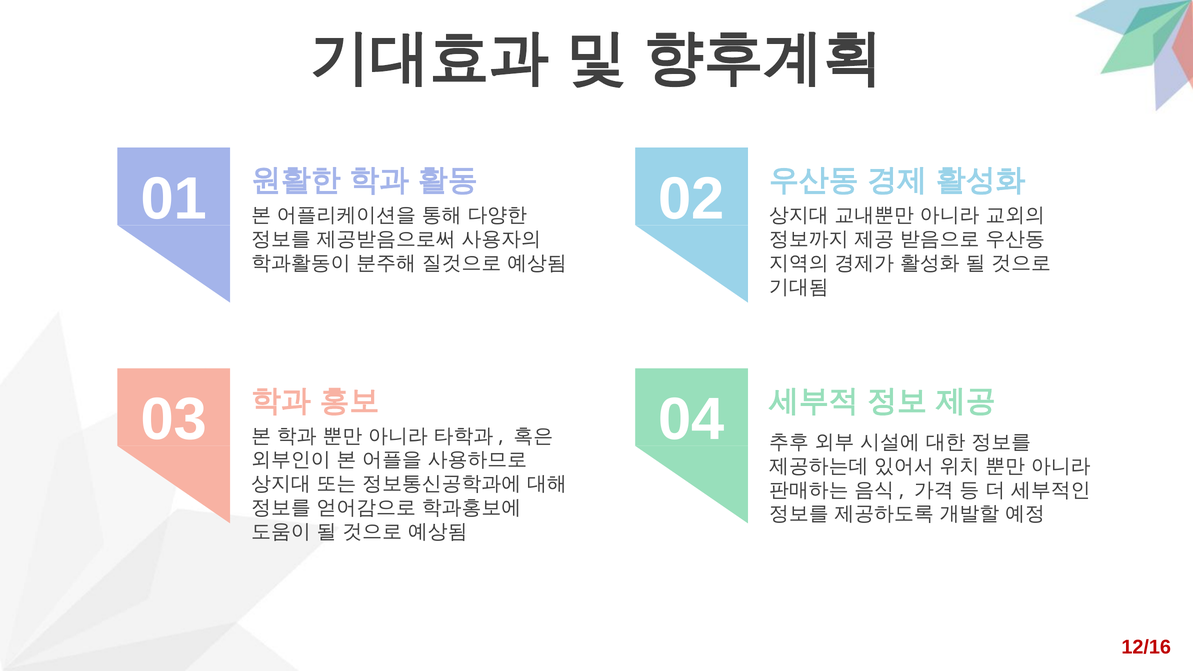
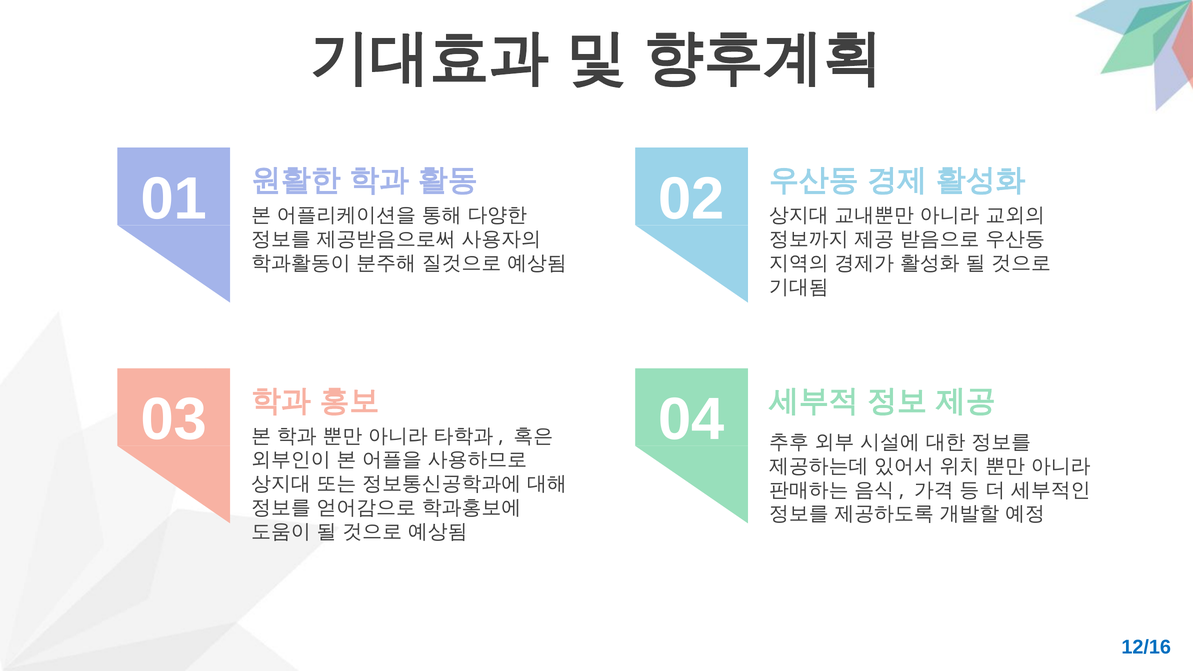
12/16 colour: red -> blue
